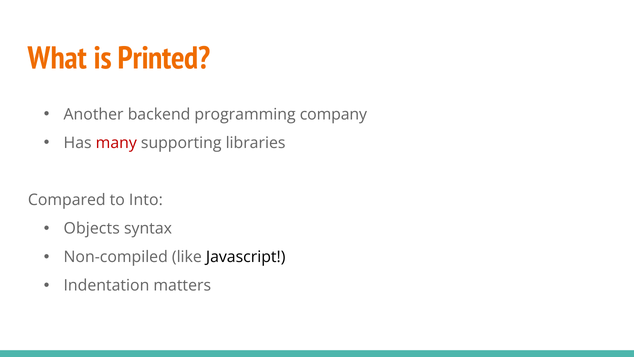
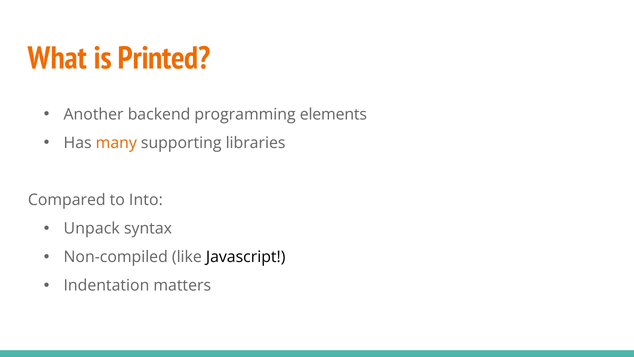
company: company -> elements
many colour: red -> orange
Objects: Objects -> Unpack
